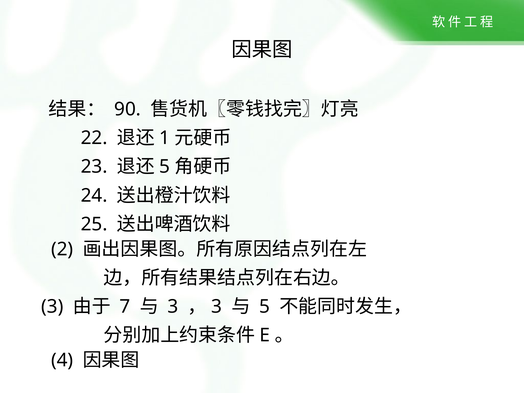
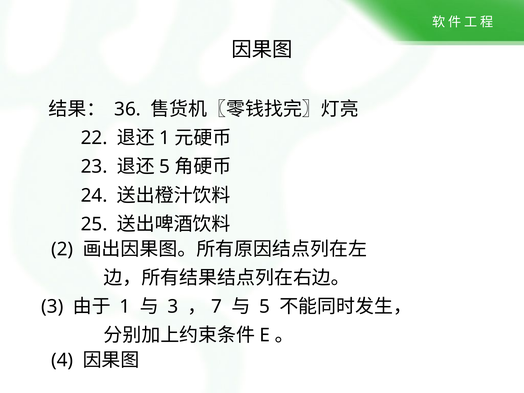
90: 90 -> 36
7 at (125, 307): 7 -> 1
3 at (217, 307): 3 -> 7
